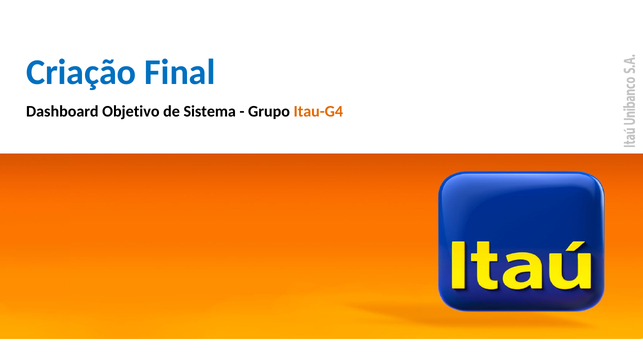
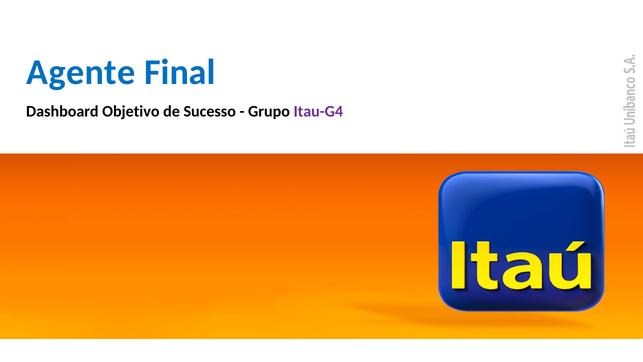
Criação: Criação -> Agente
Sistema: Sistema -> Sucesso
Itau-G4 colour: orange -> purple
